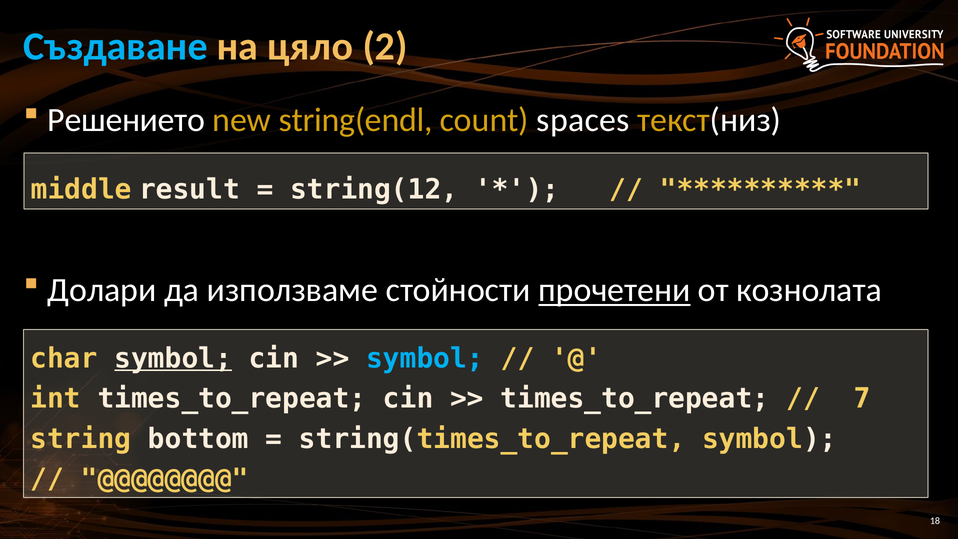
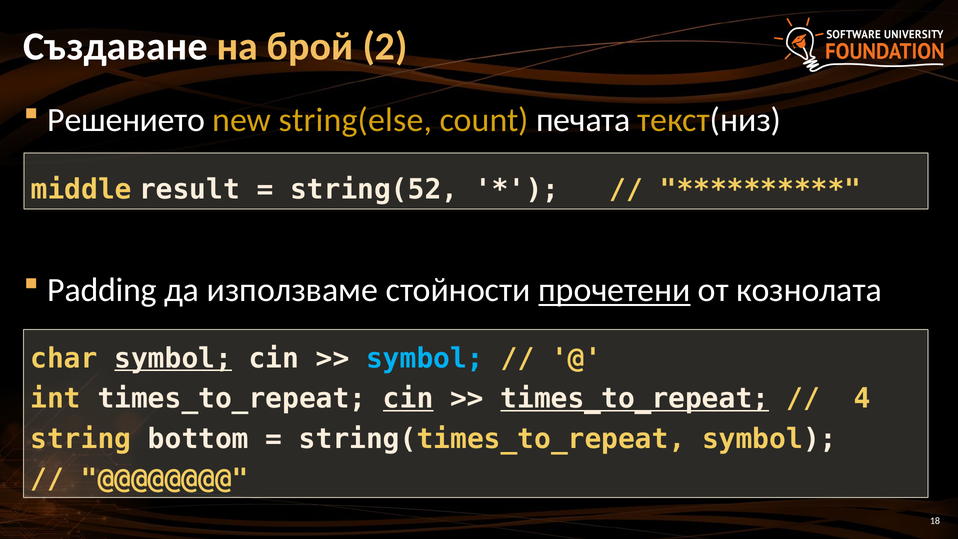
Създаване colour: light blue -> white
цяло: цяло -> брой
string(endl: string(endl -> string(else
spaces: spaces -> печата
string(12: string(12 -> string(52
Долари: Долари -> Padding
cin at (408, 399) underline: none -> present
times_to_repeat at (635, 399) underline: none -> present
7: 7 -> 4
